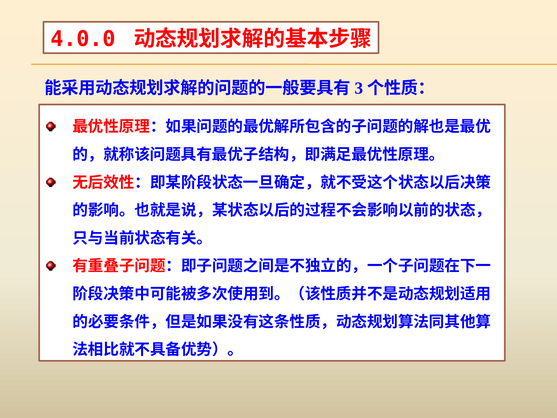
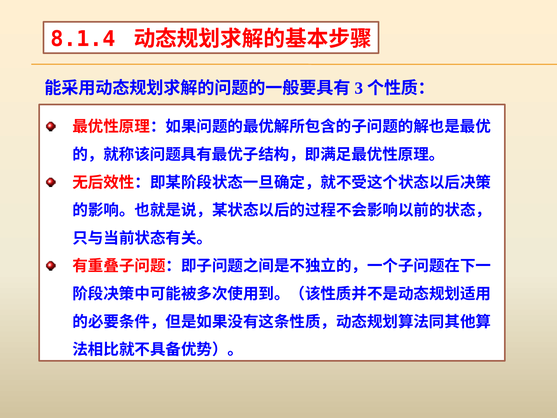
4.0.0: 4.0.0 -> 8.1.4
